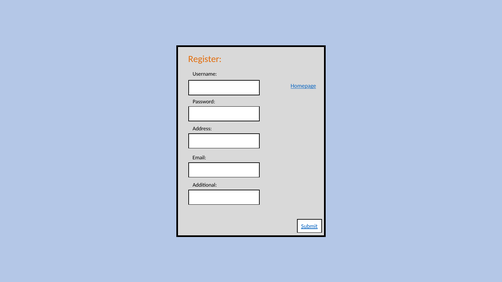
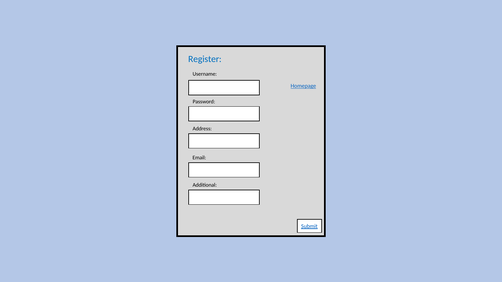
Register colour: orange -> blue
